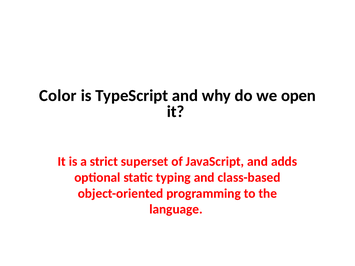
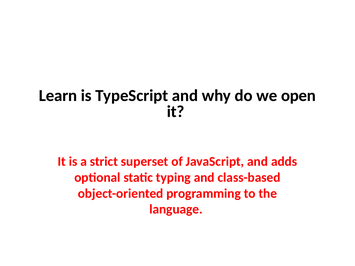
Color: Color -> Learn
